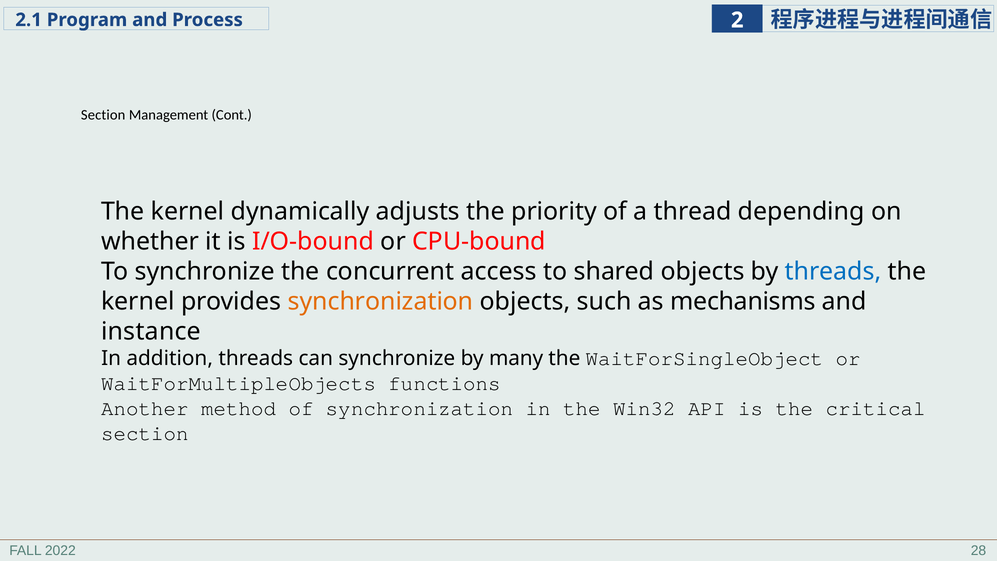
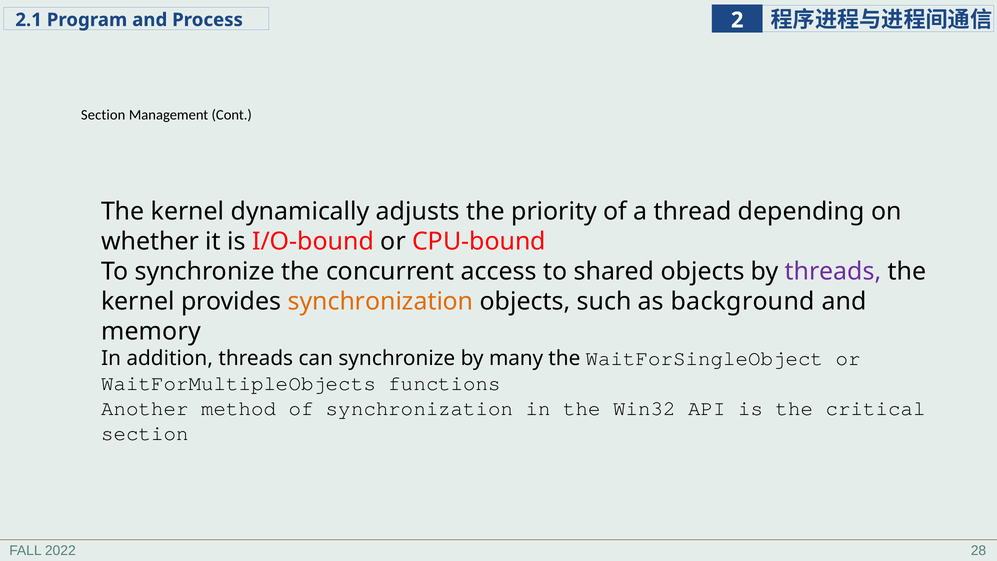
threads at (833, 271) colour: blue -> purple
mechanisms: mechanisms -> background
instance: instance -> memory
